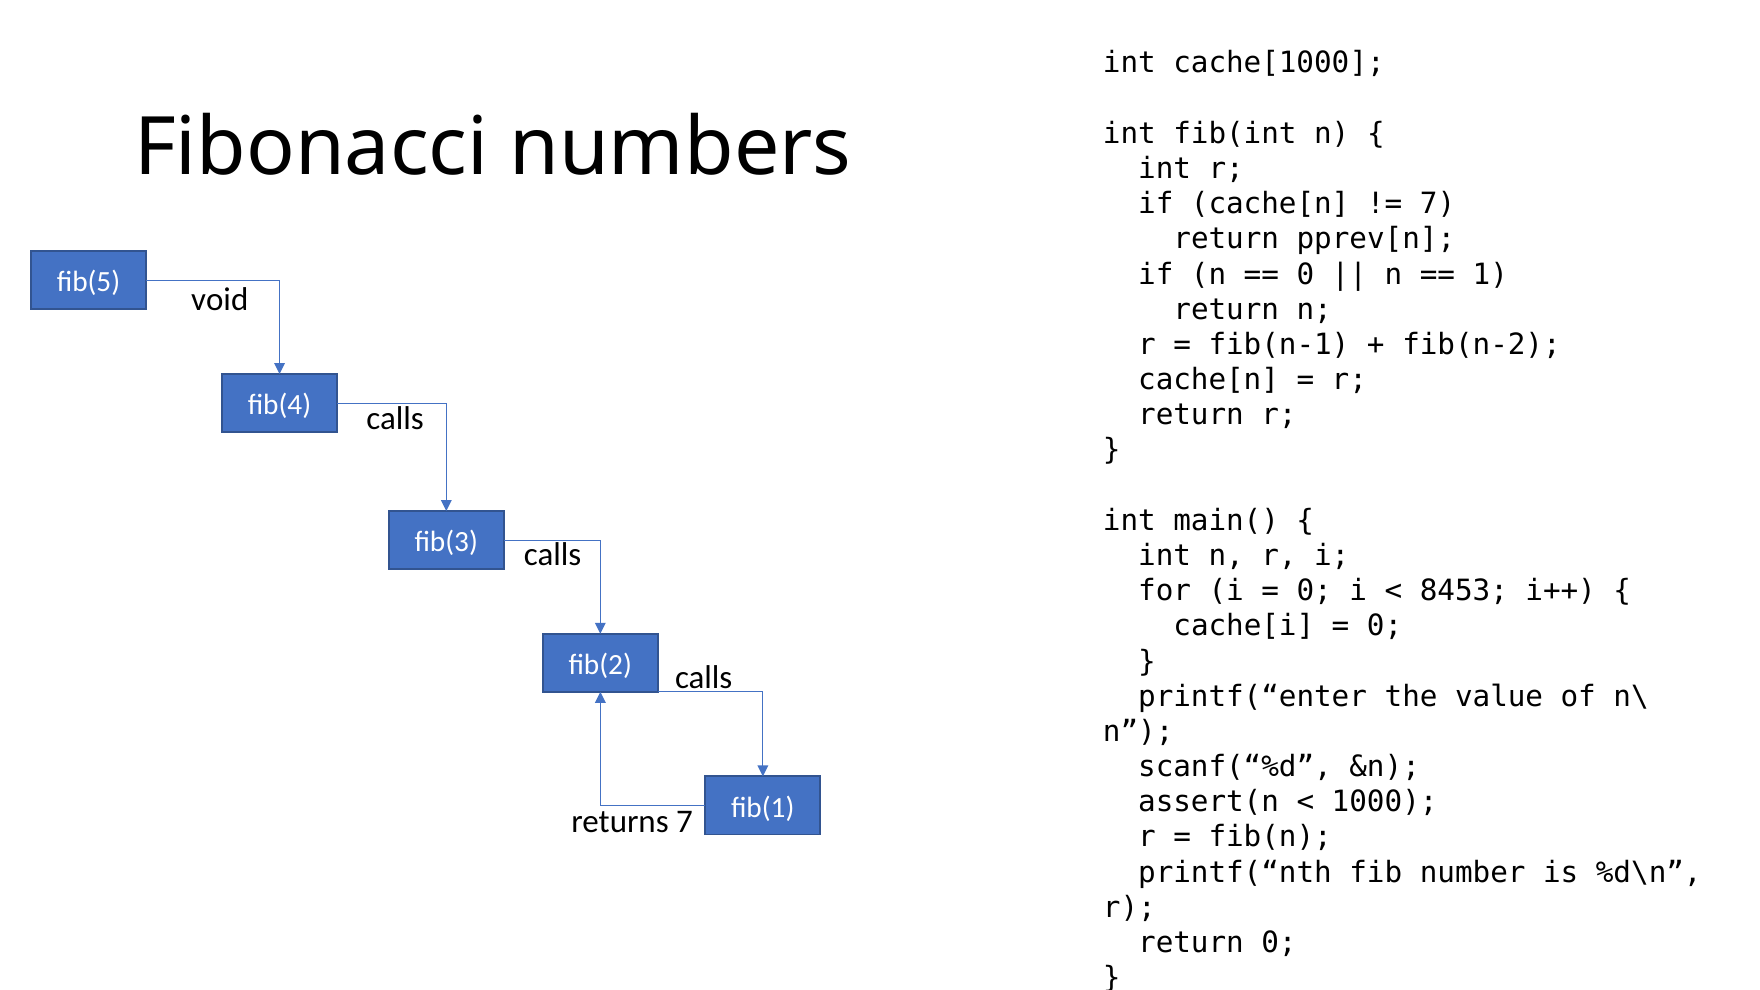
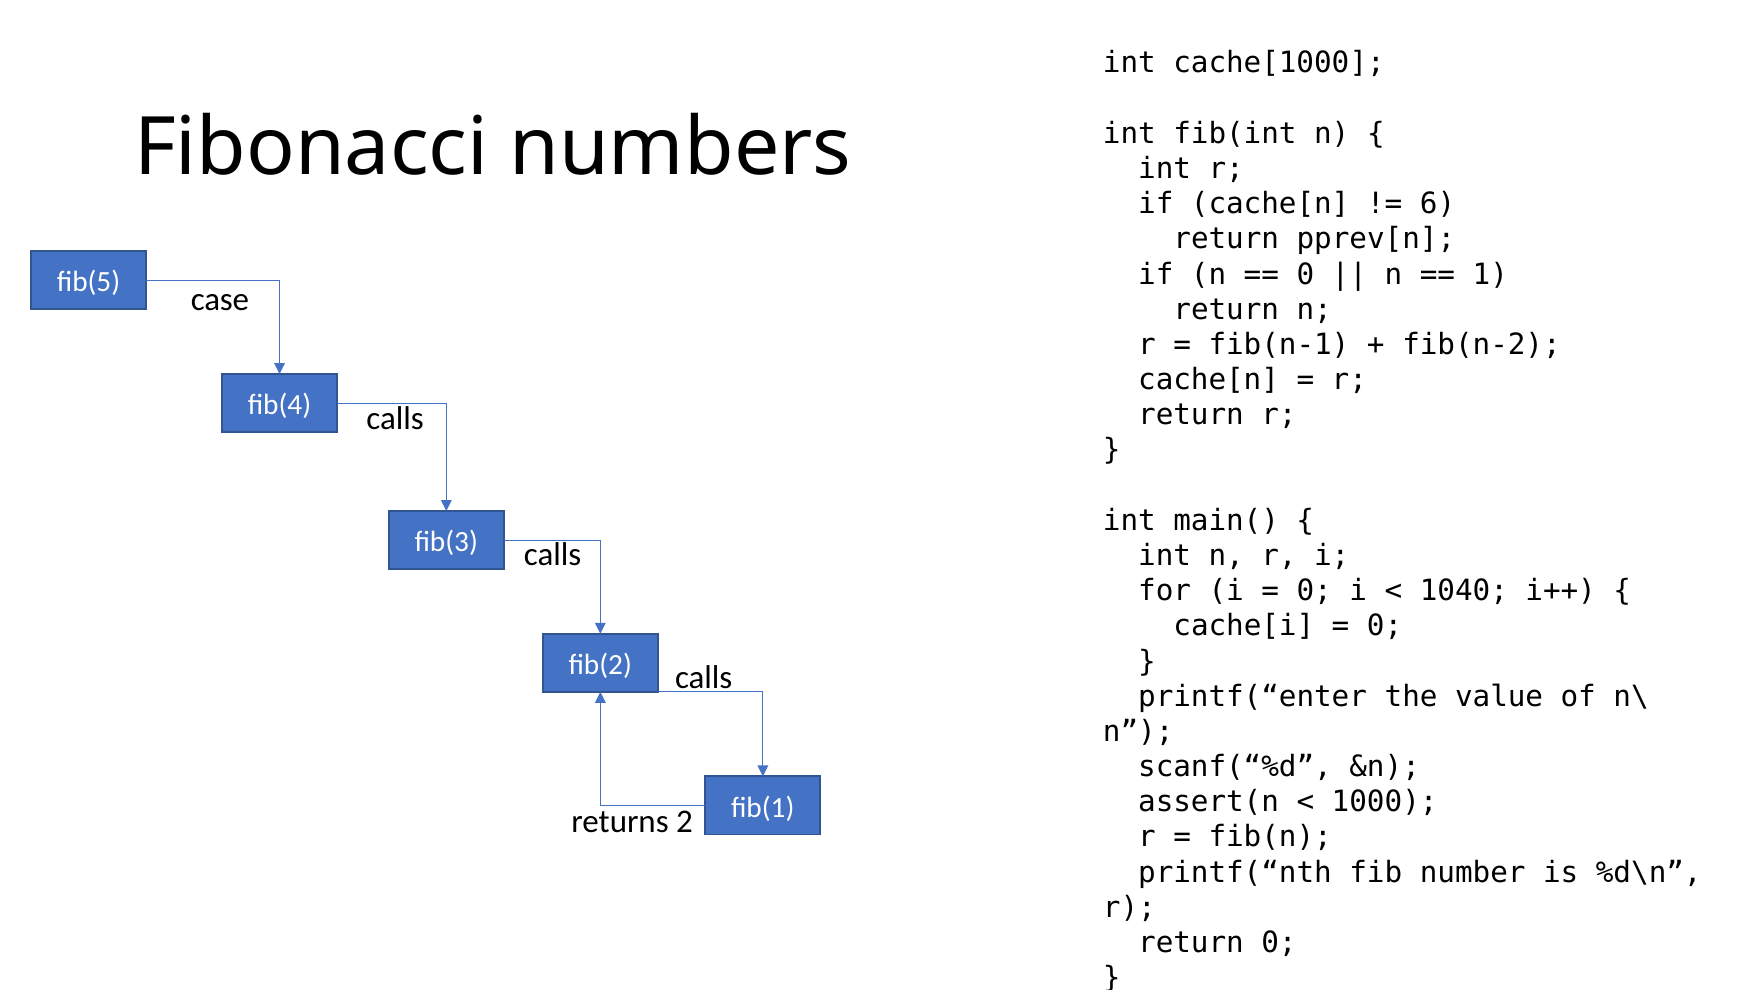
7 at (1438, 204): 7 -> 6
void: void -> case
8453: 8453 -> 1040
returns 7: 7 -> 2
